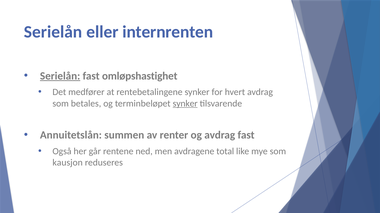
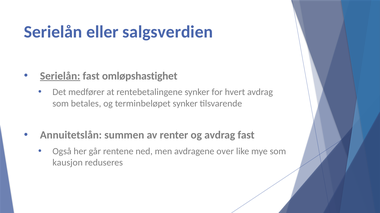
internrenten: internrenten -> salgsverdien
synker at (185, 104) underline: present -> none
total: total -> over
